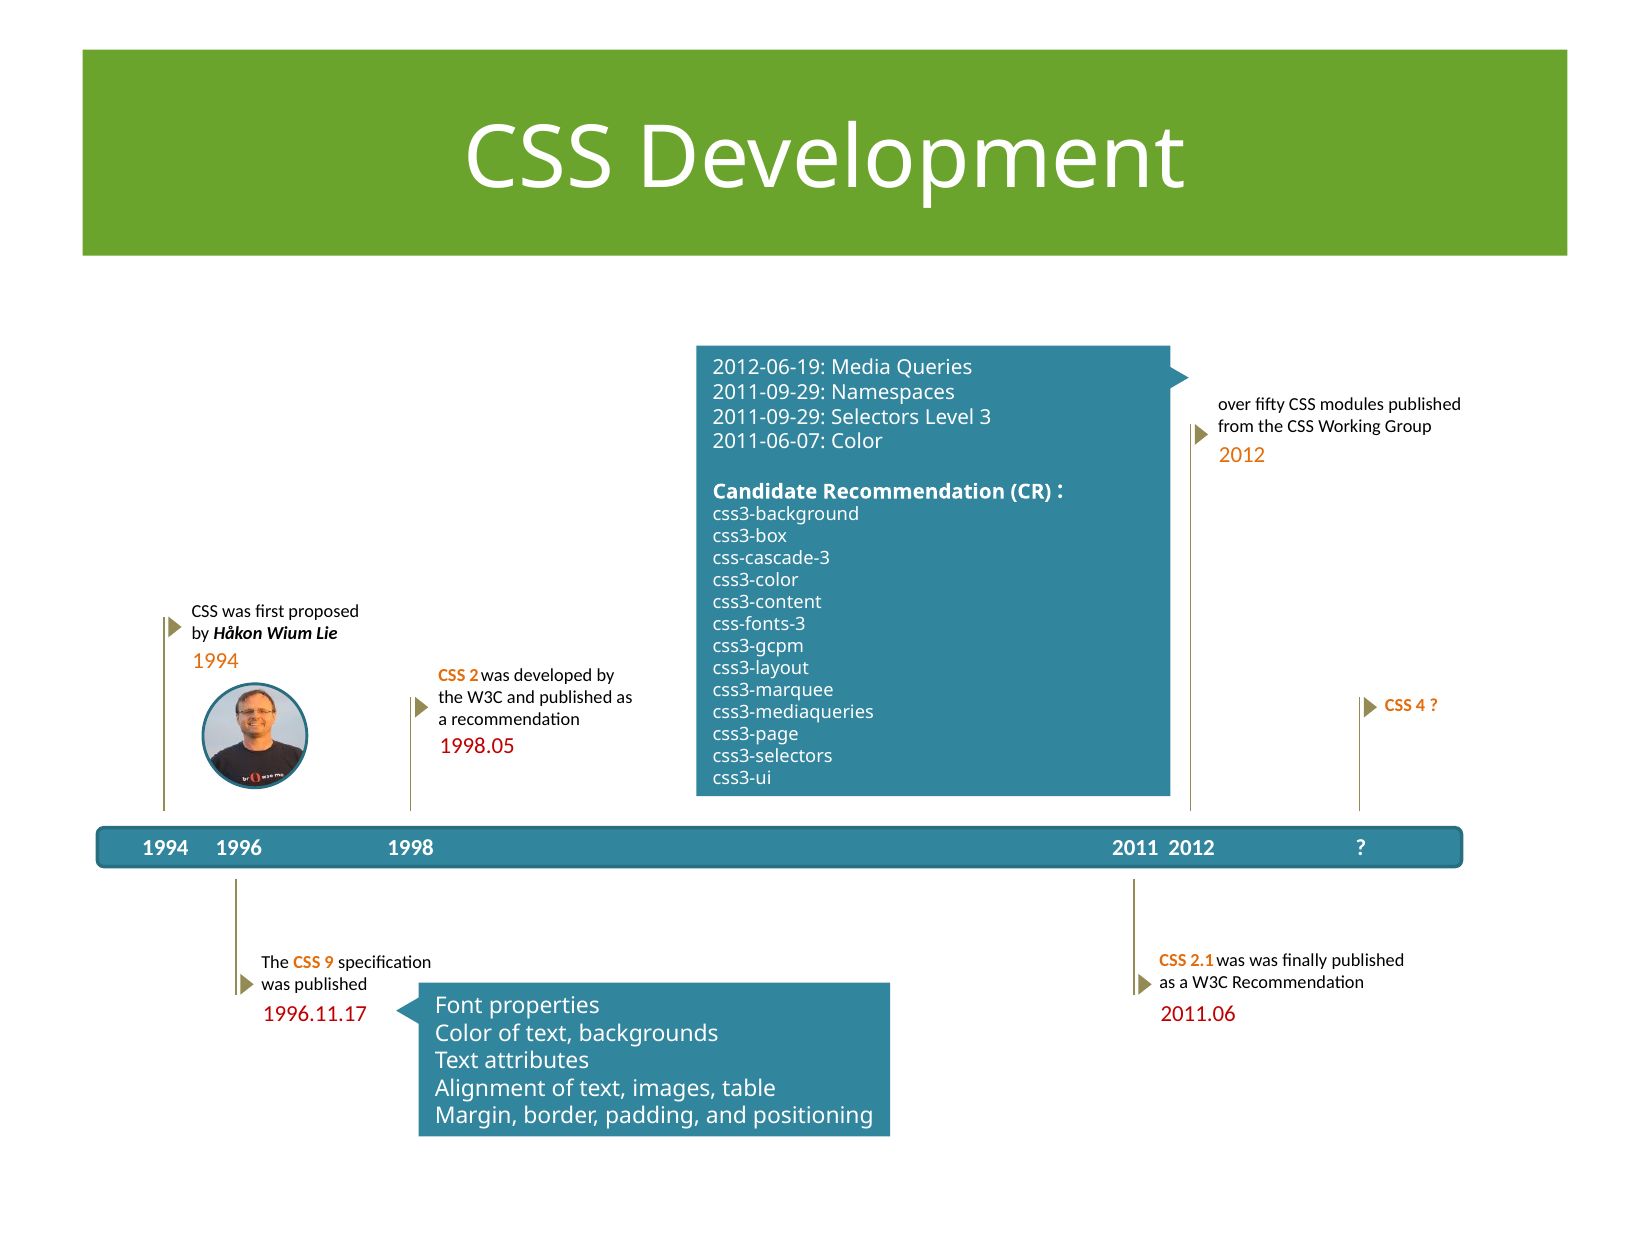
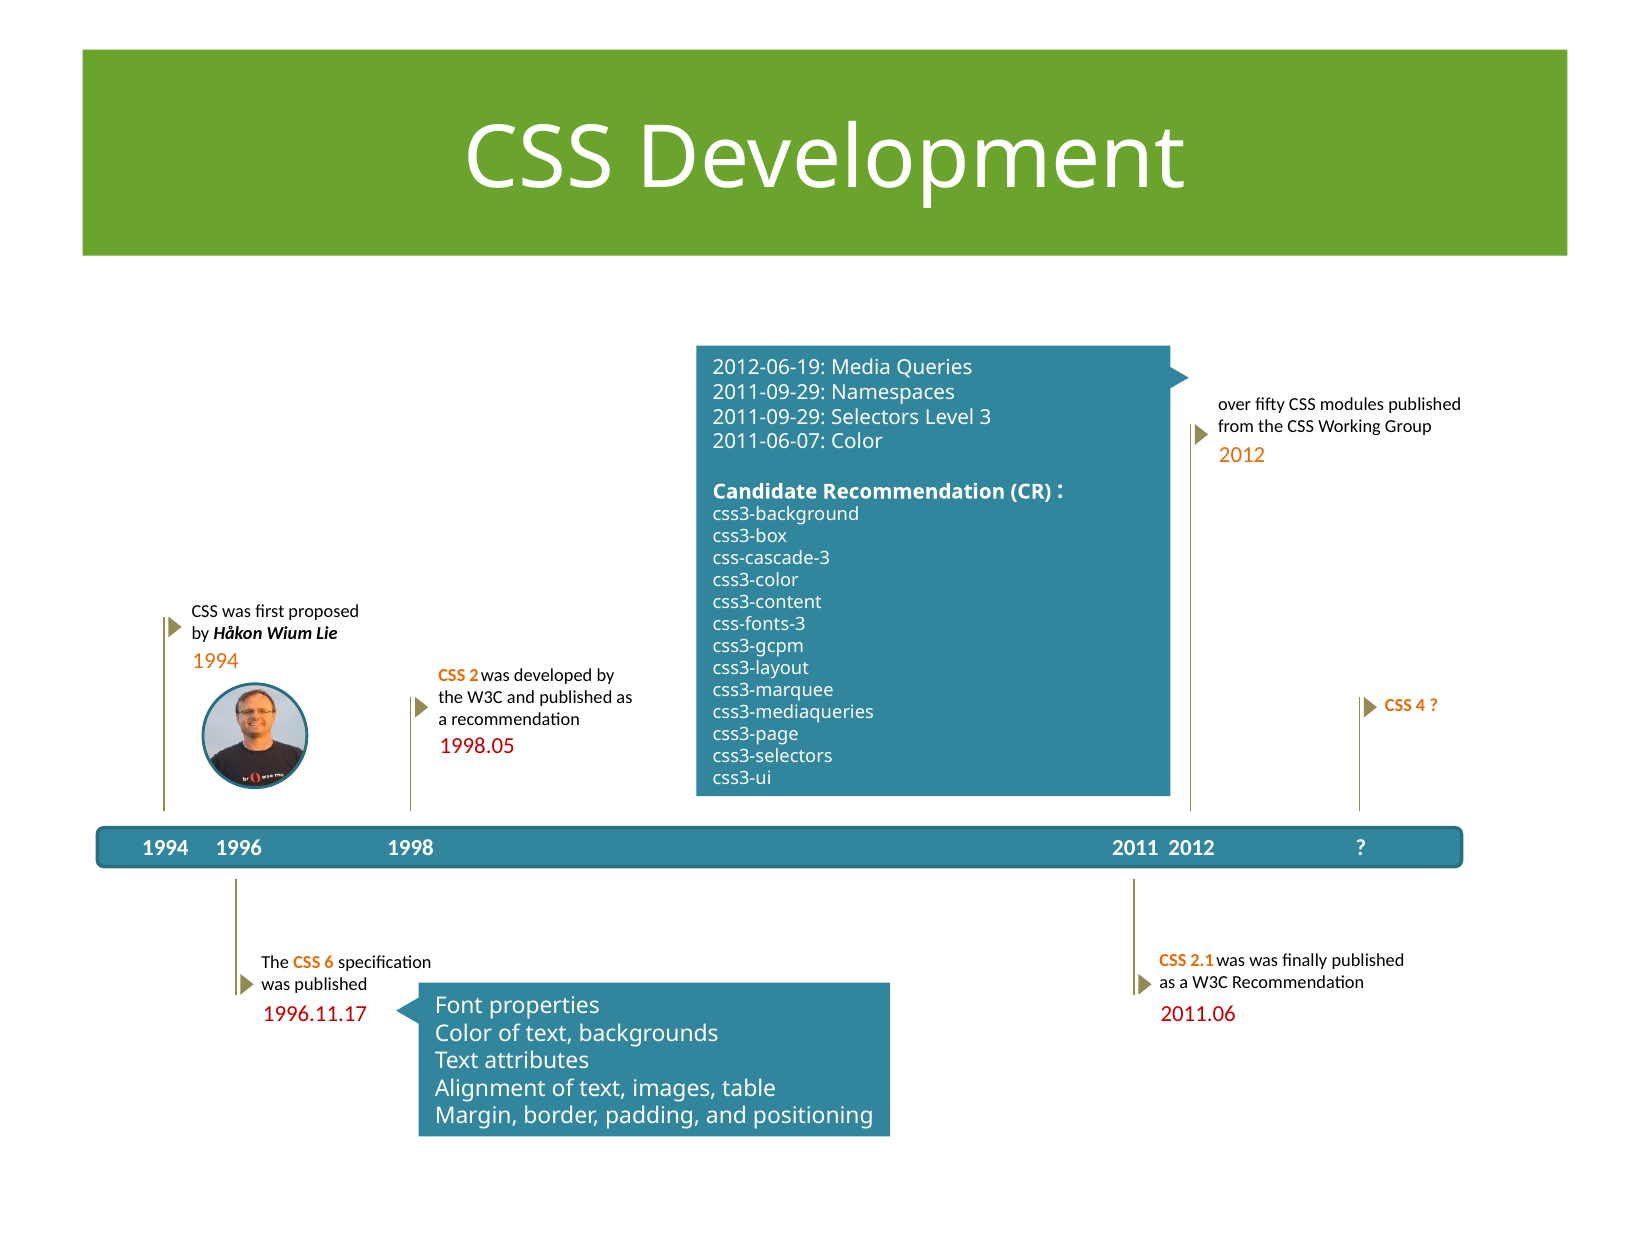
9: 9 -> 6
